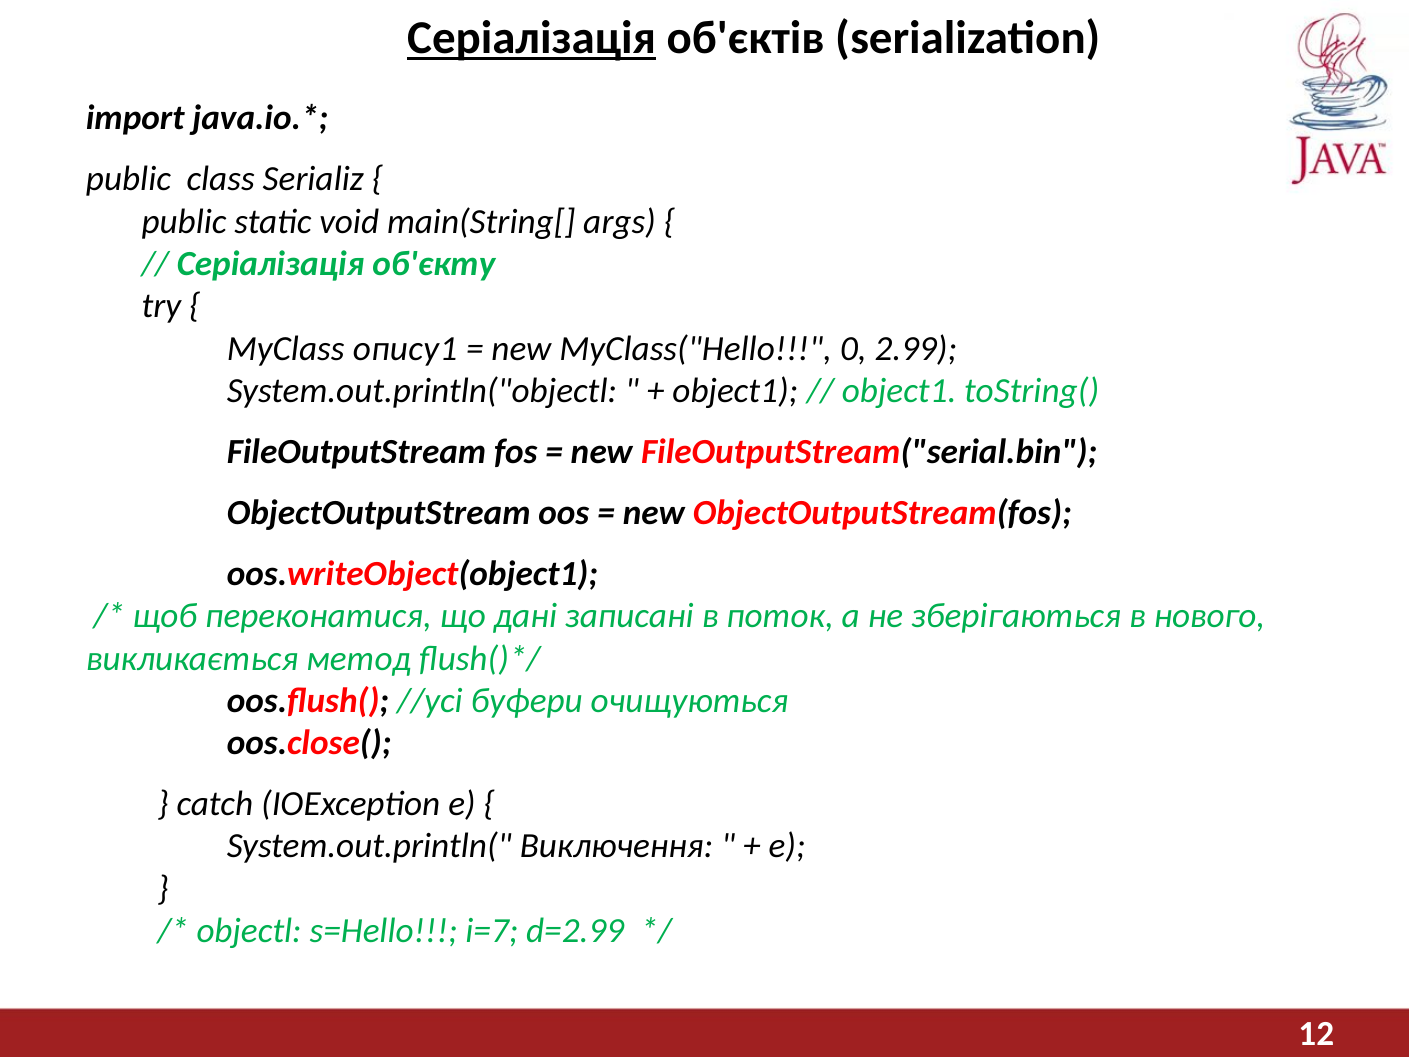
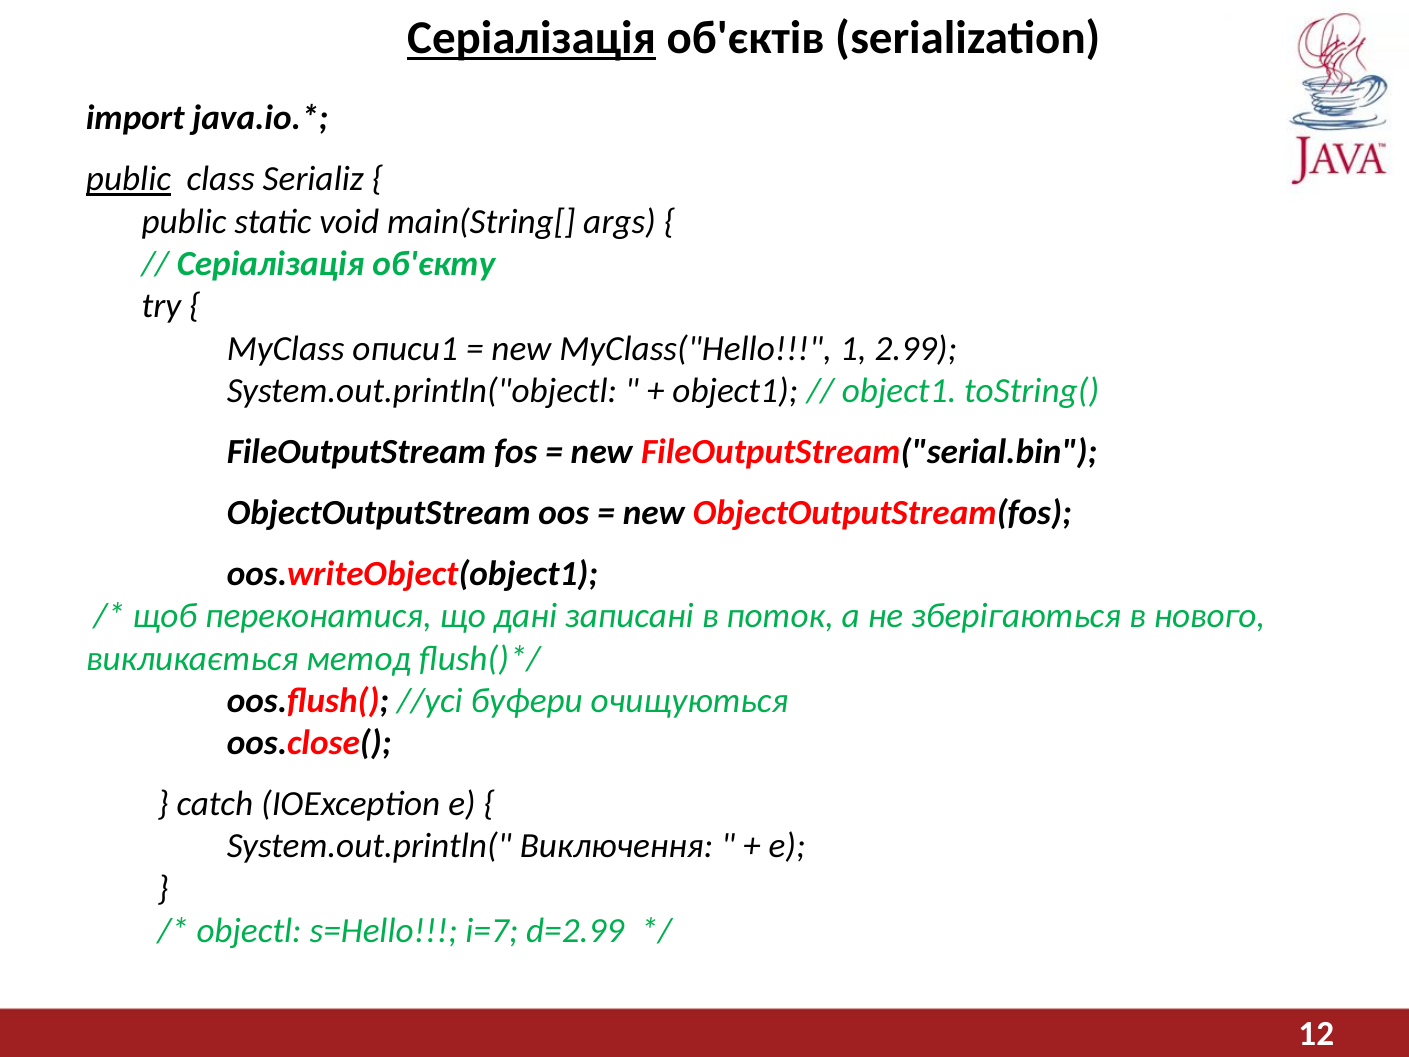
public at (128, 179) underline: none -> present
опису1: опису1 -> описи1
0: 0 -> 1
